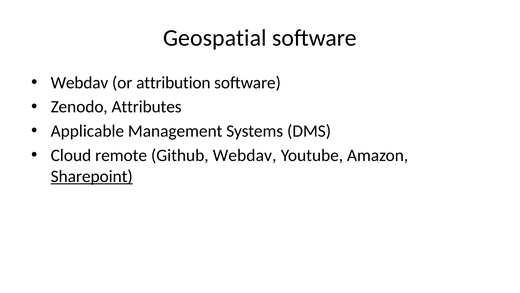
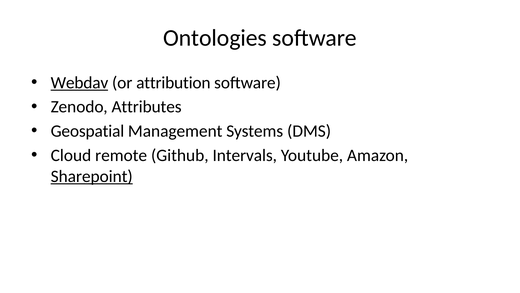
Geospatial: Geospatial -> Ontologies
Webdav at (79, 82) underline: none -> present
Applicable: Applicable -> Geospatial
Github Webdav: Webdav -> Intervals
